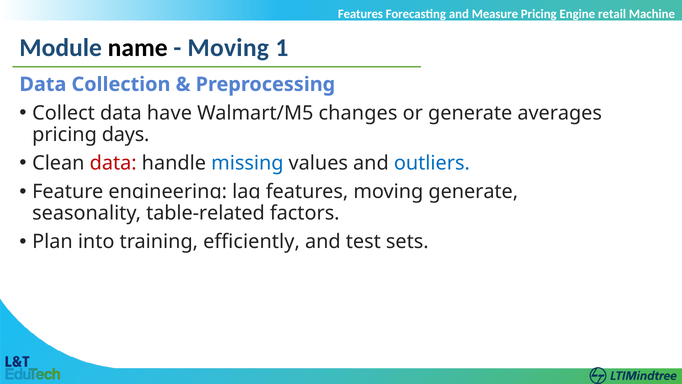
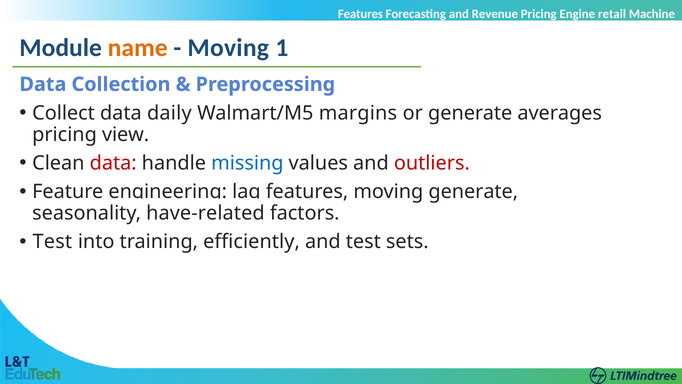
Measure: Measure -> Revenue
name colour: black -> orange
have: have -> daily
changes: changes -> margins
days: days -> view
outliers colour: blue -> red
table-related: table-related -> have-related
Plan at (52, 242): Plan -> Test
